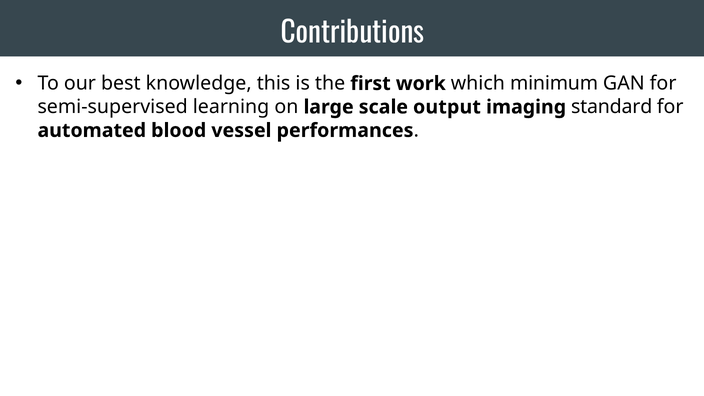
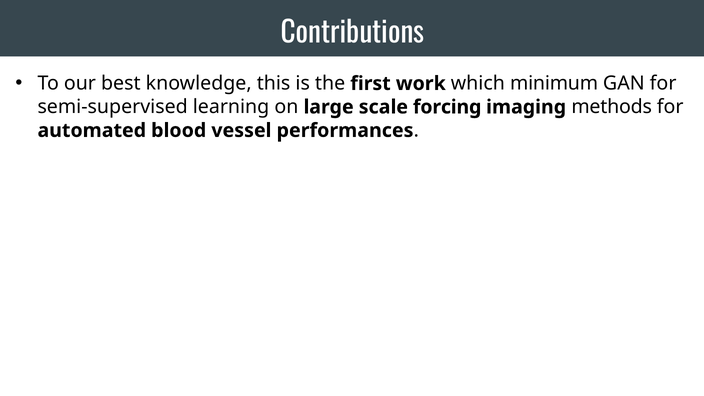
output: output -> forcing
standard: standard -> methods
